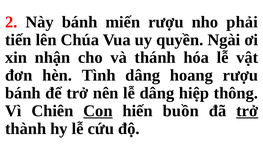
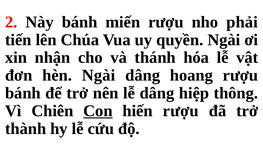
hèn Tình: Tình -> Ngài
hiến buồn: buồn -> rượu
trở at (247, 111) underline: present -> none
